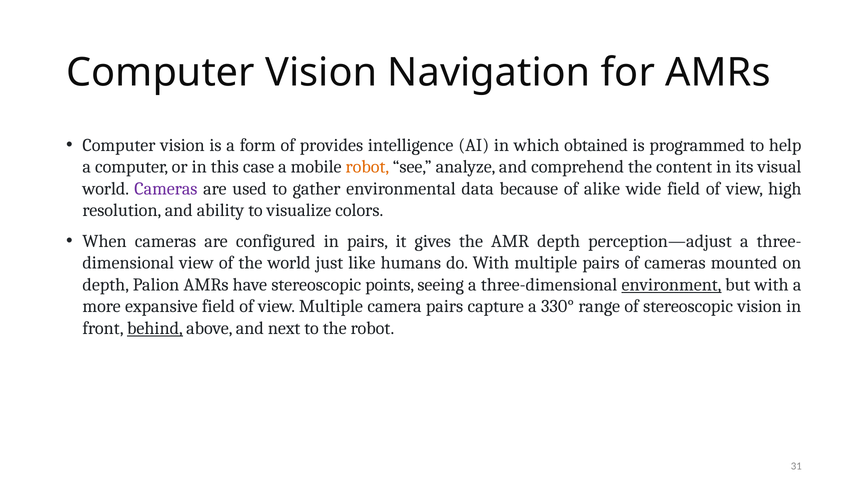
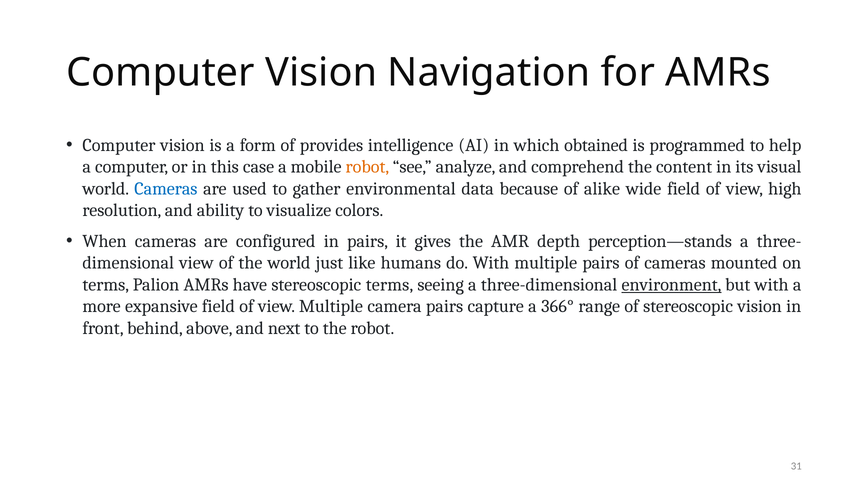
Cameras at (166, 189) colour: purple -> blue
perception—adjust: perception—adjust -> perception—stands
depth at (106, 285): depth -> terms
stereoscopic points: points -> terms
330°: 330° -> 366°
behind underline: present -> none
